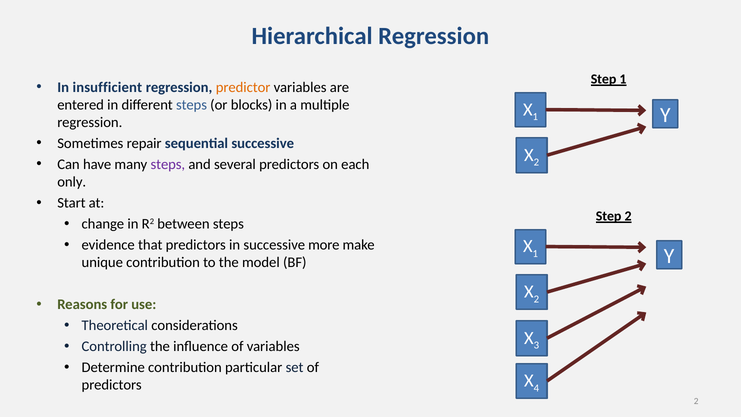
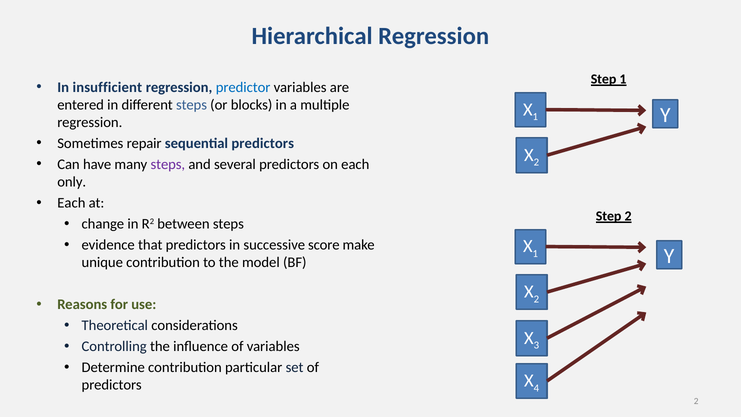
predictor colour: orange -> blue
sequential successive: successive -> predictors
Start at (71, 203): Start -> Each
more: more -> score
